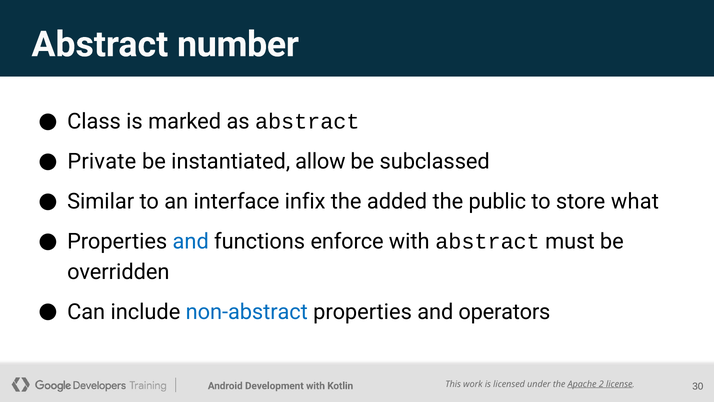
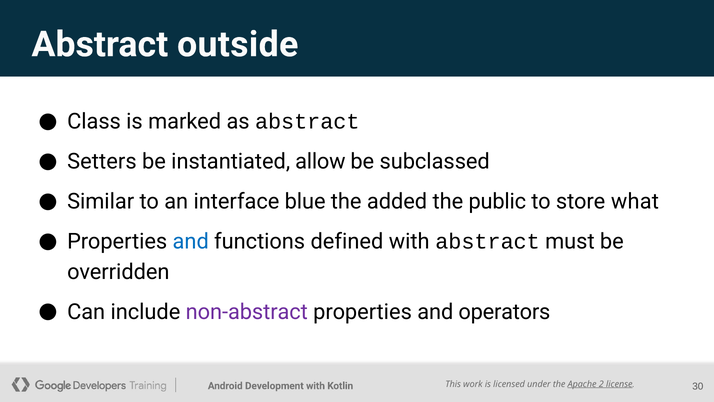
number: number -> outside
Private: Private -> Setters
infix: infix -> blue
enforce: enforce -> defined
non-abstract colour: blue -> purple
